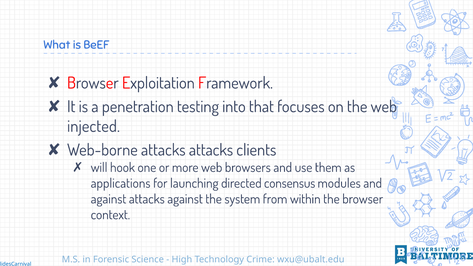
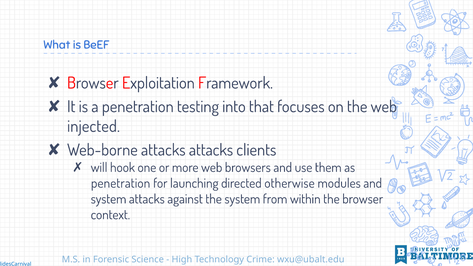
applications at (121, 183): applications -> penetration
consensus: consensus -> otherwise
against at (109, 199): against -> system
